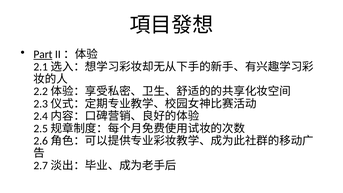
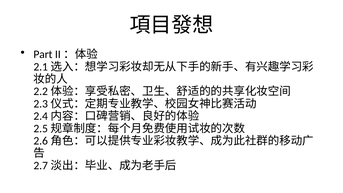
Part underline: present -> none
